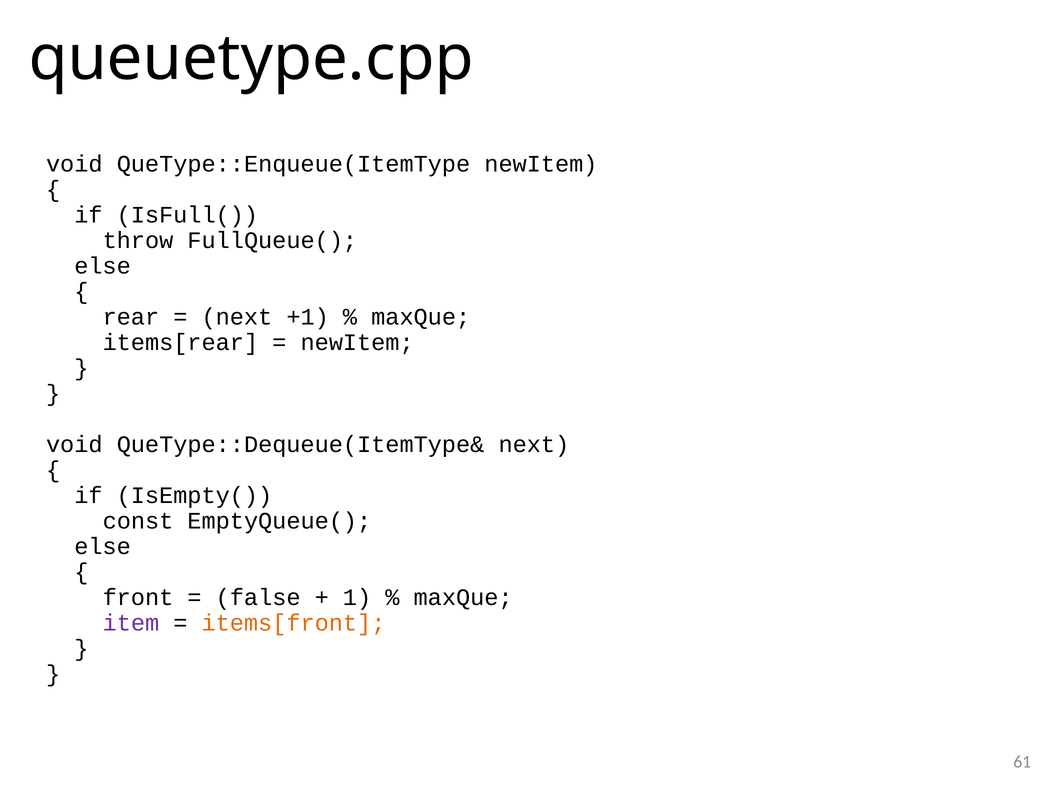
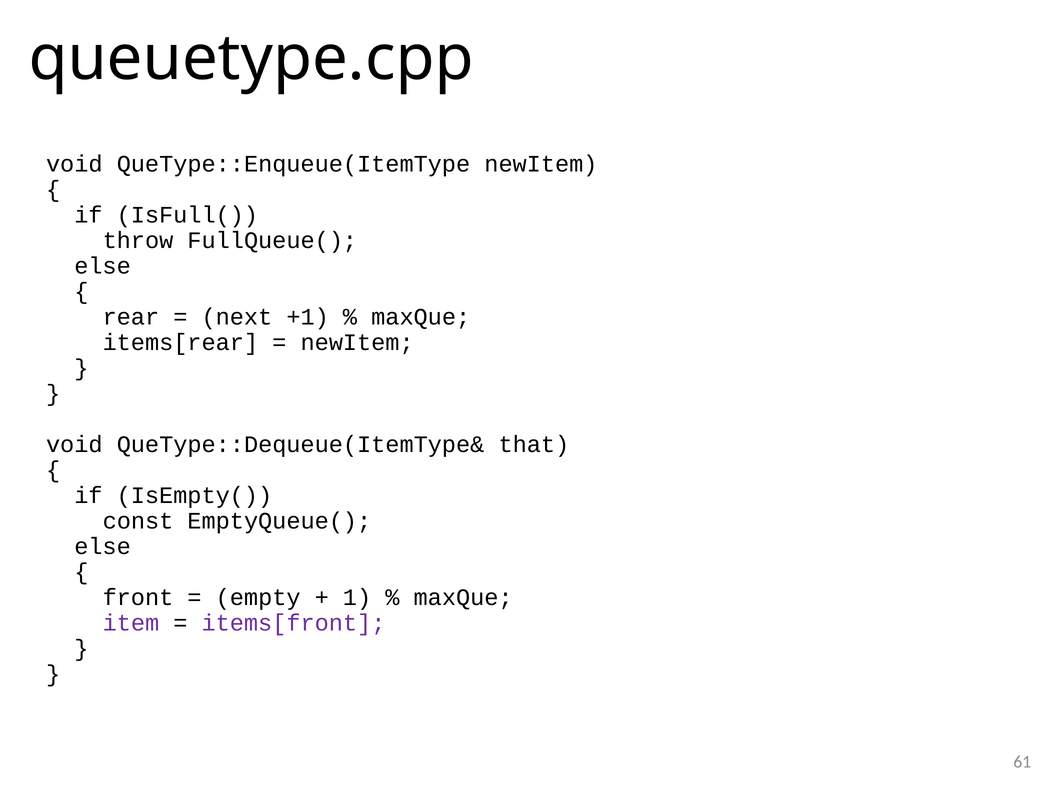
QueType::Dequeue(ItemType& next: next -> that
false: false -> empty
items[front colour: orange -> purple
